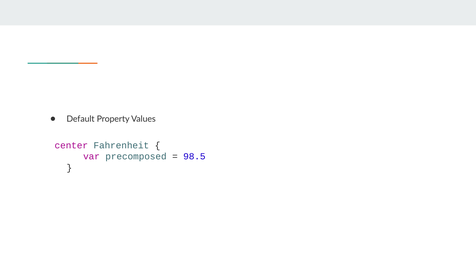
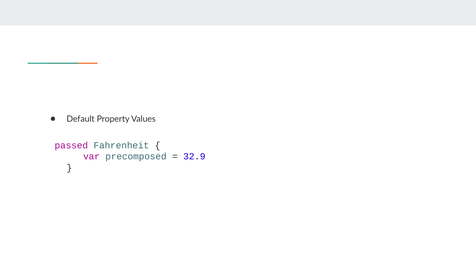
center: center -> passed
98.5: 98.5 -> 32.9
